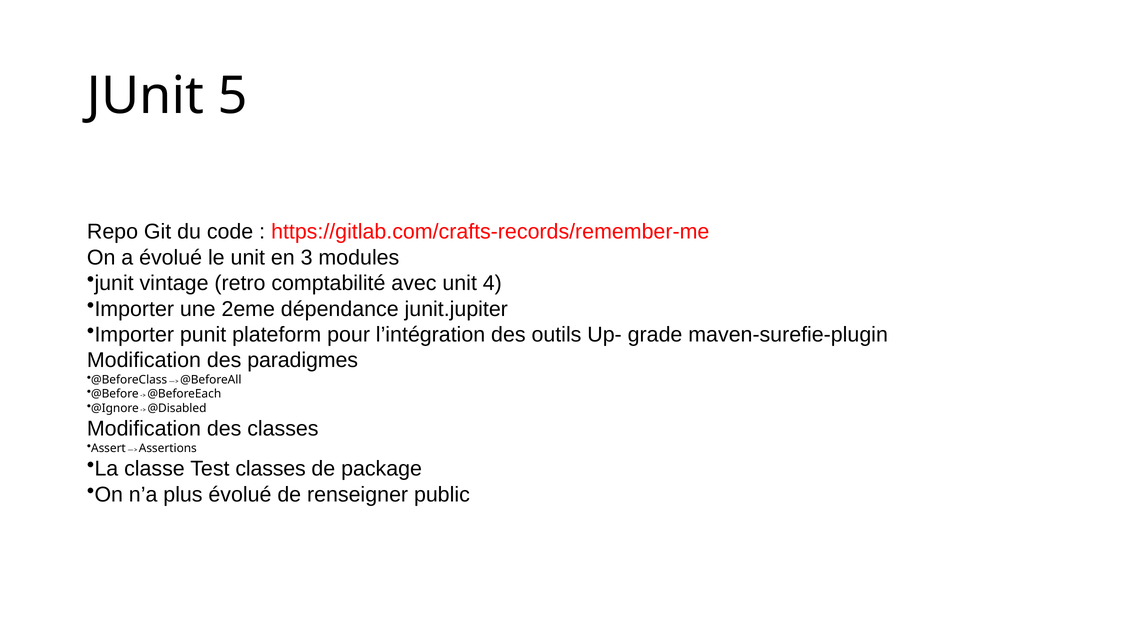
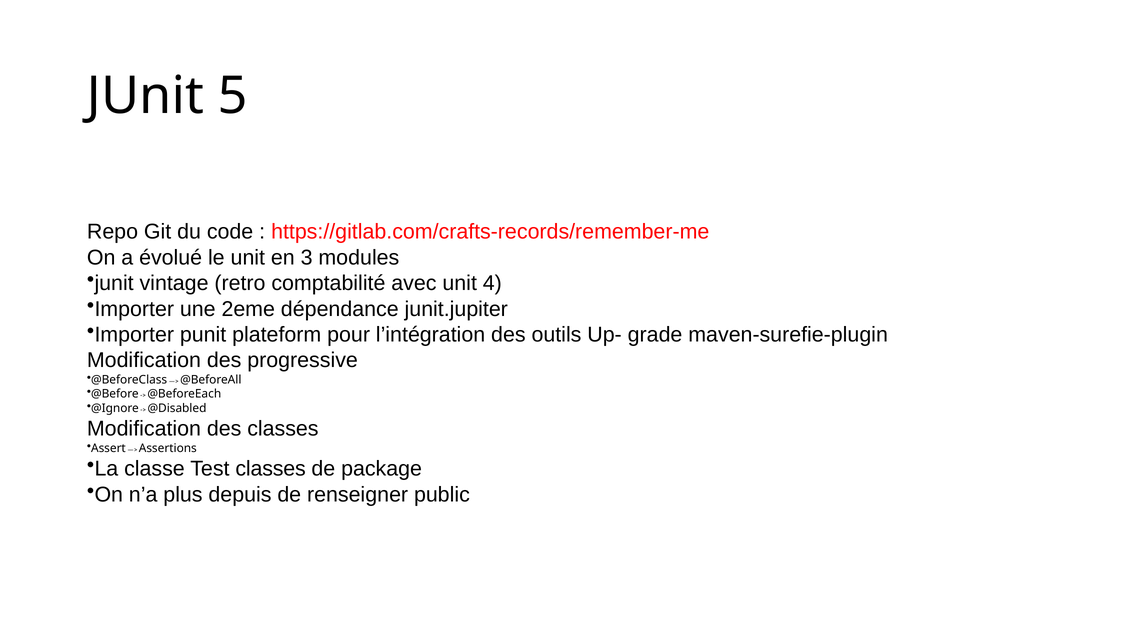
paradigmes: paradigmes -> progressive
plus évolué: évolué -> depuis
